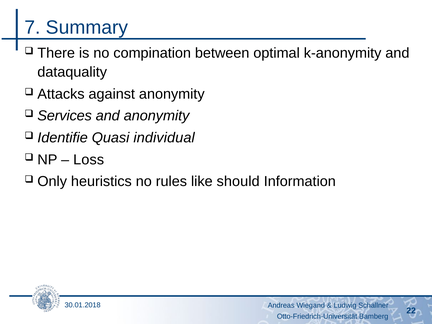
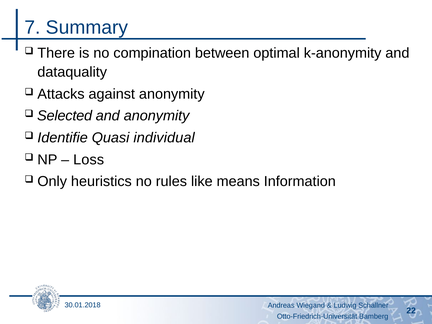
Services: Services -> Selected
should: should -> means
